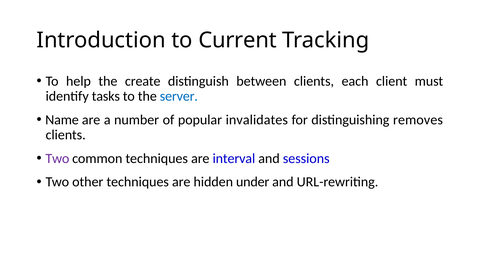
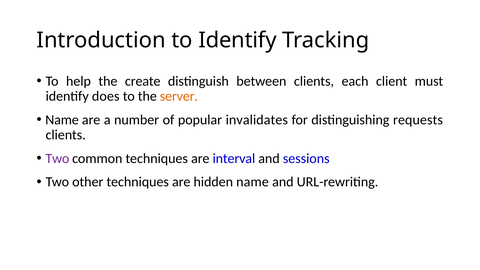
to Current: Current -> Identify
tasks: tasks -> does
server colour: blue -> orange
removes: removes -> requests
hidden under: under -> name
